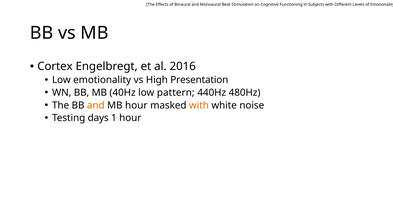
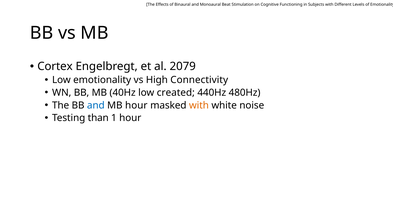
2016: 2016 -> 2079
Presentation: Presentation -> Connectivity
pattern: pattern -> created
and at (96, 105) colour: orange -> blue
days: days -> than
